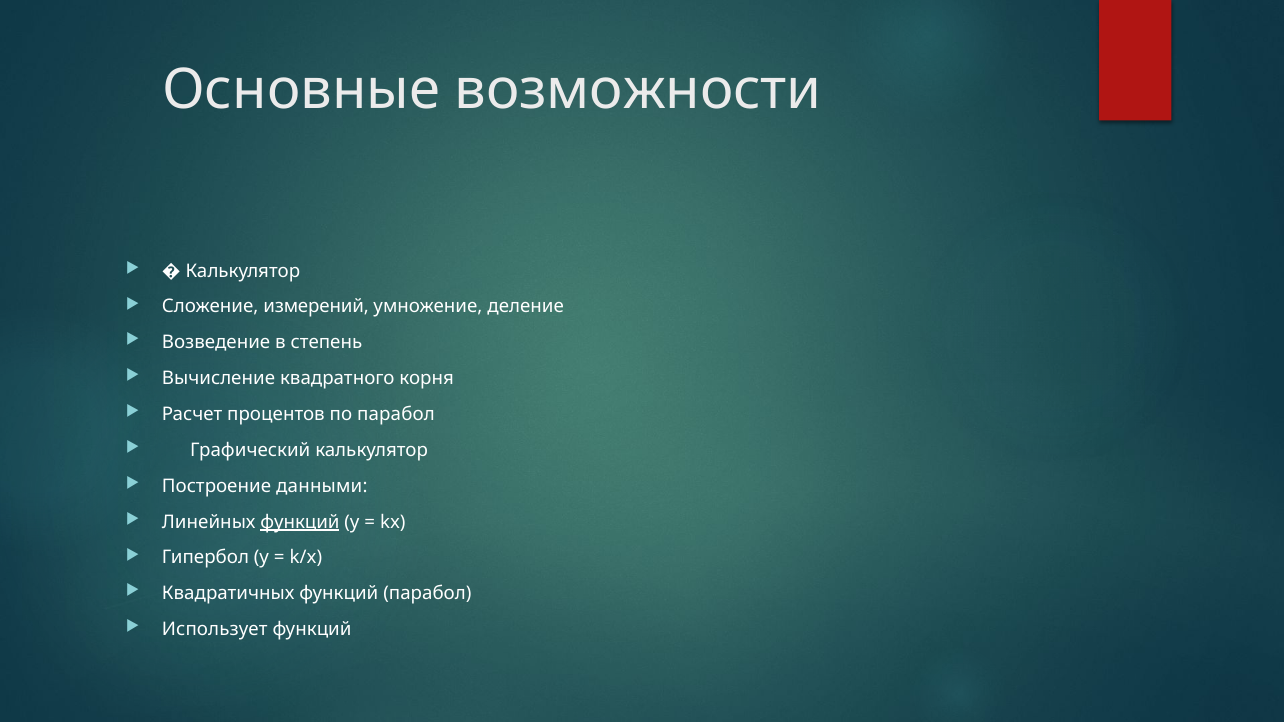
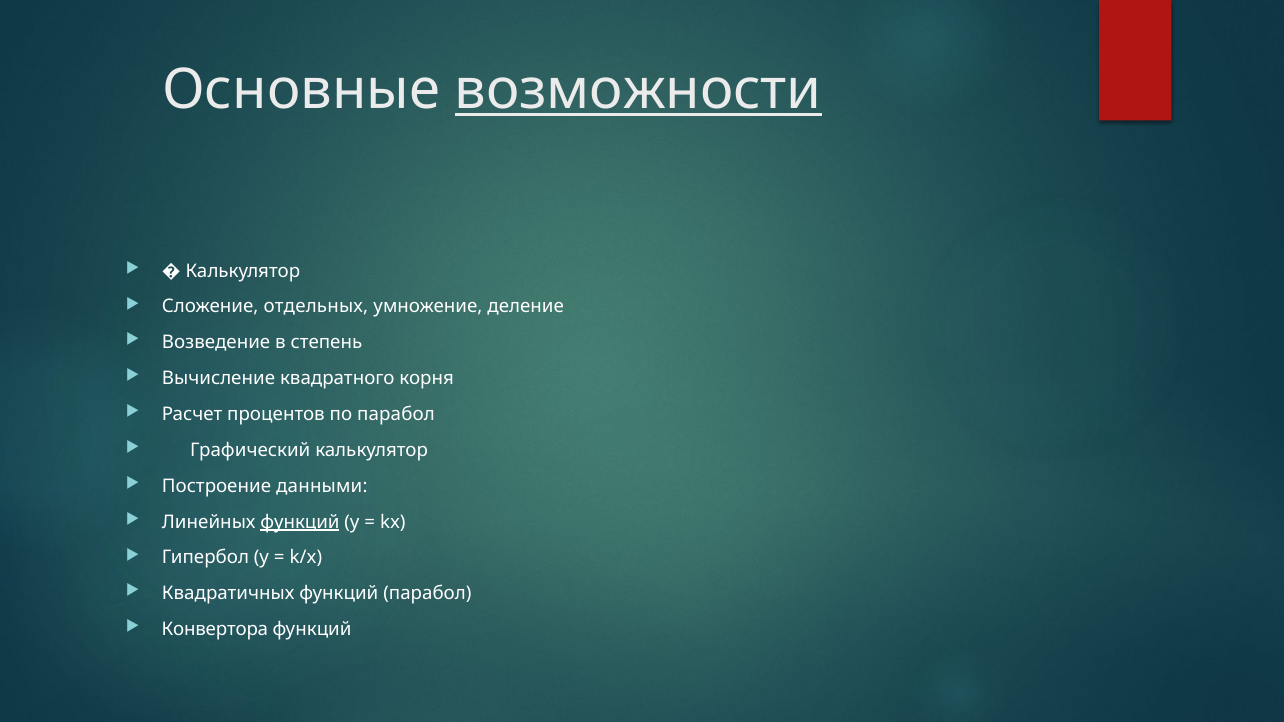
возможности underline: none -> present
измерений: измерений -> отдельных
Использует: Использует -> Конвертора
